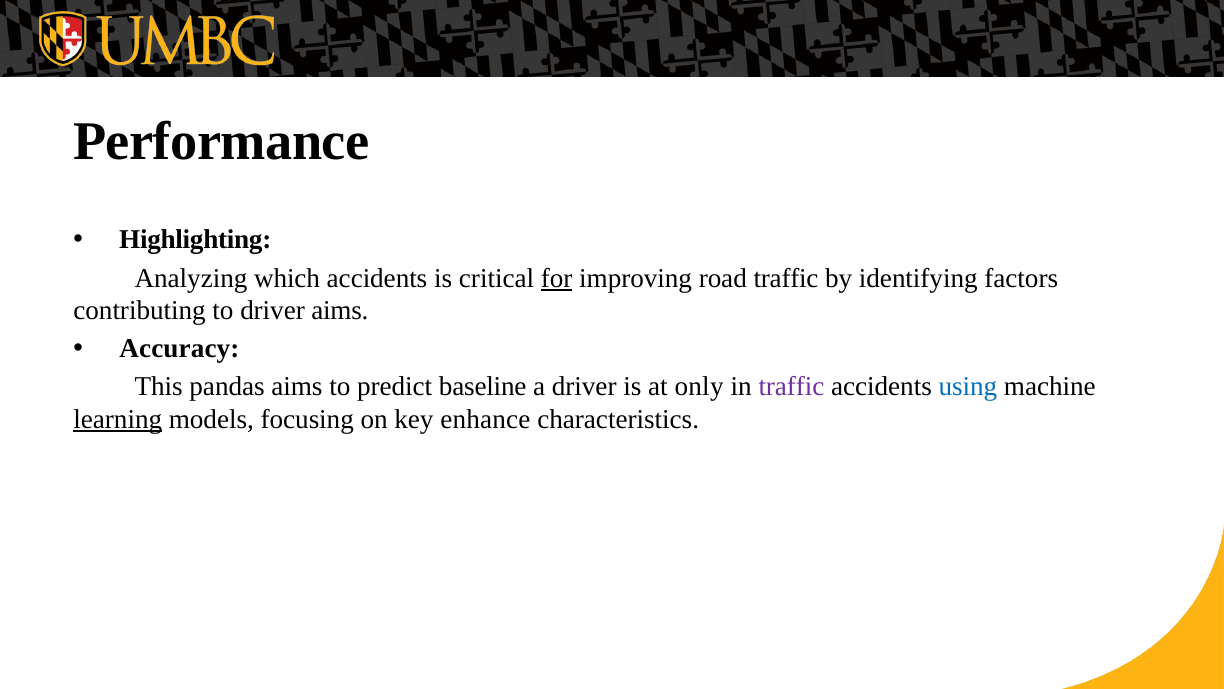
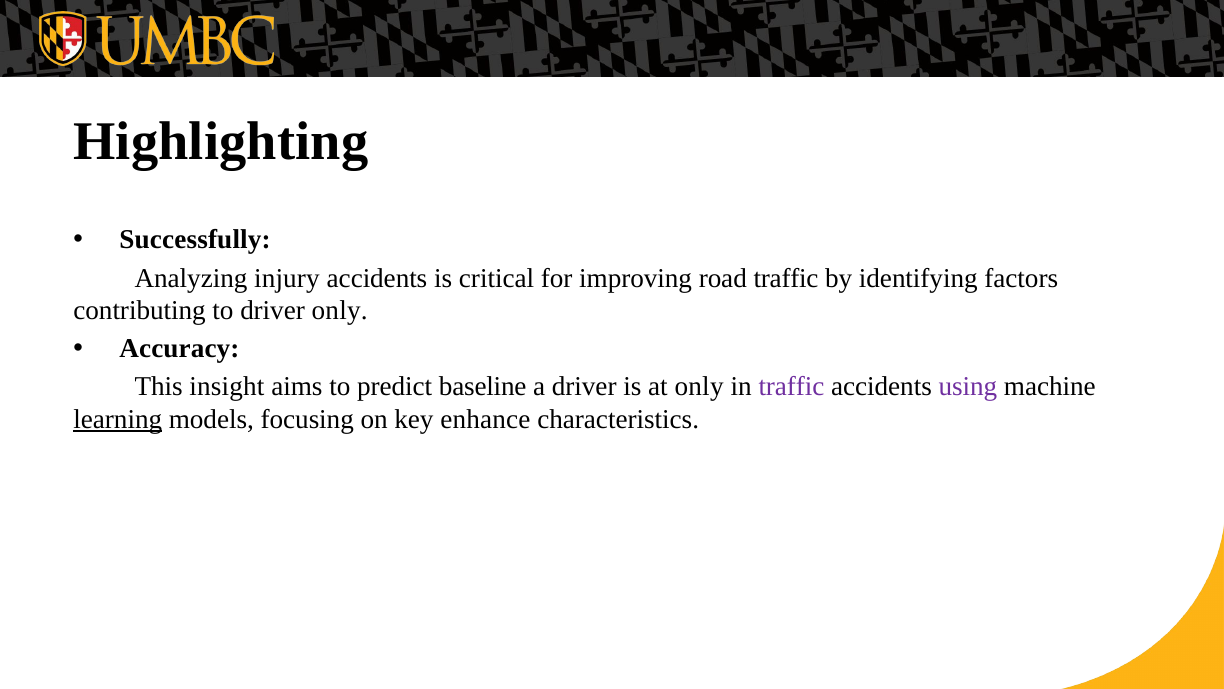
Performance: Performance -> Highlighting
Highlighting: Highlighting -> Successfully
which: which -> injury
for underline: present -> none
driver aims: aims -> only
pandas: pandas -> insight
using colour: blue -> purple
